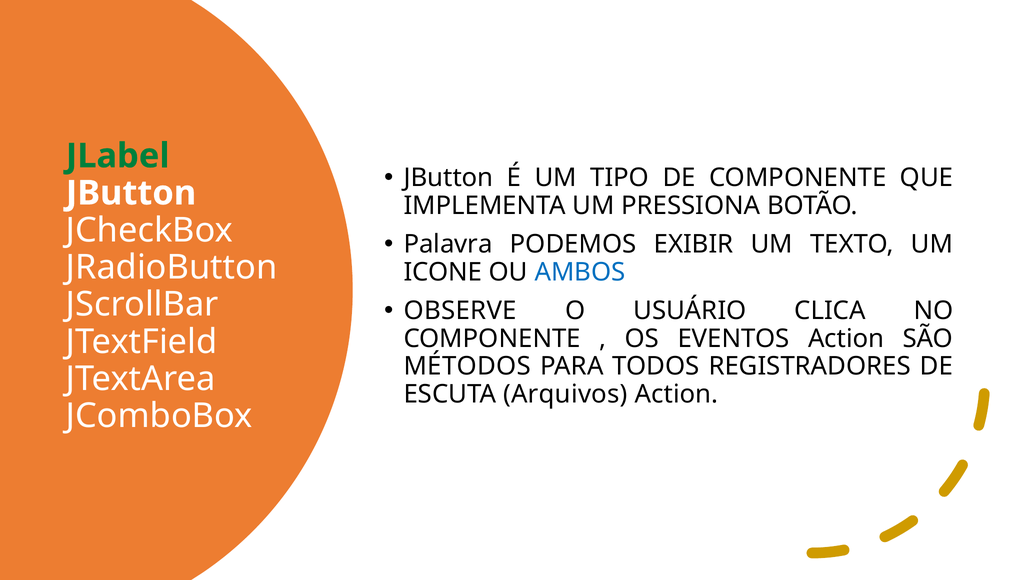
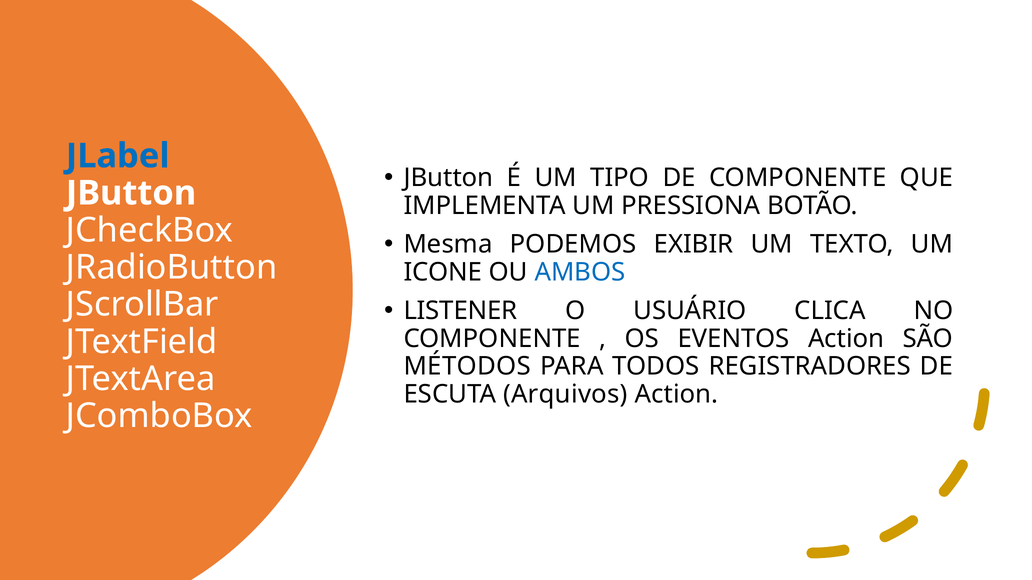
JLabel colour: green -> blue
Palavra: Palavra -> Mesma
OBSERVE: OBSERVE -> LISTENER
